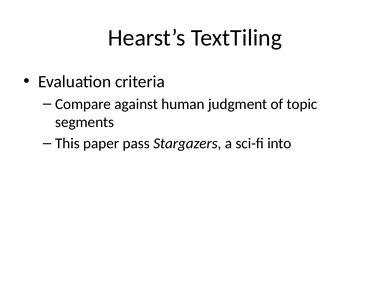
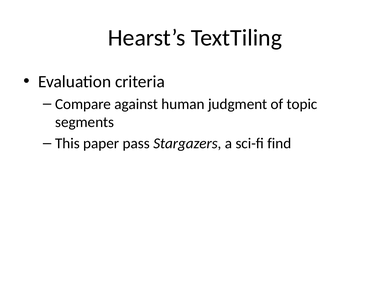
into: into -> find
